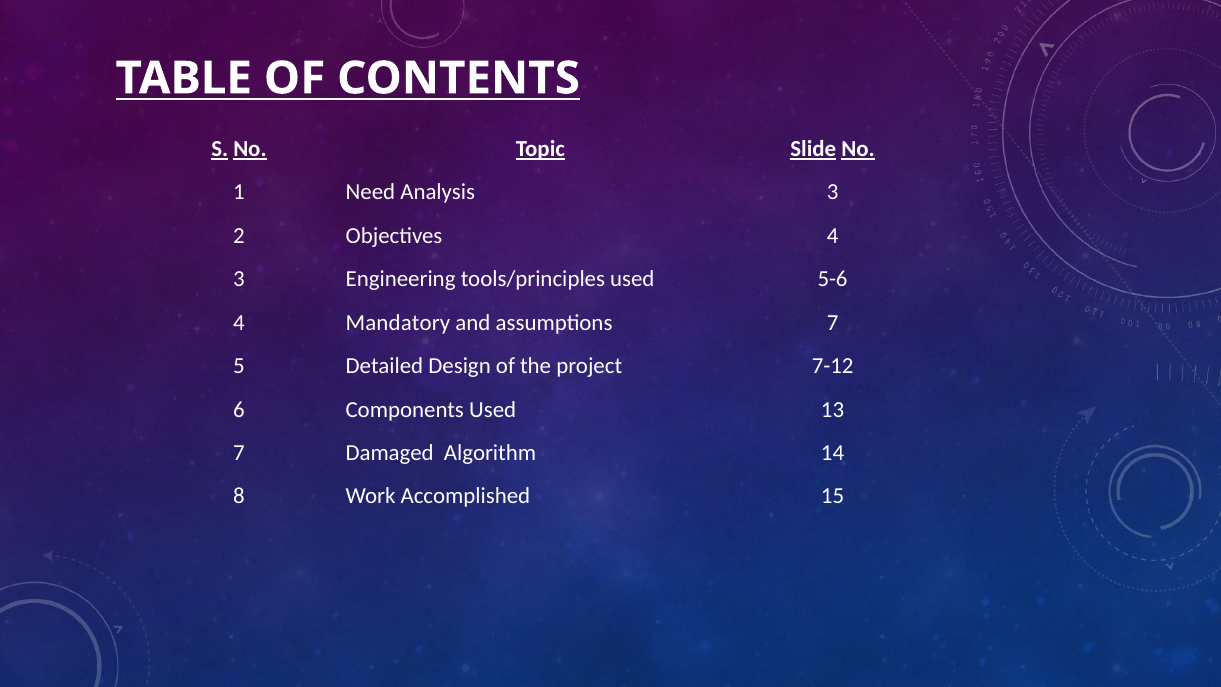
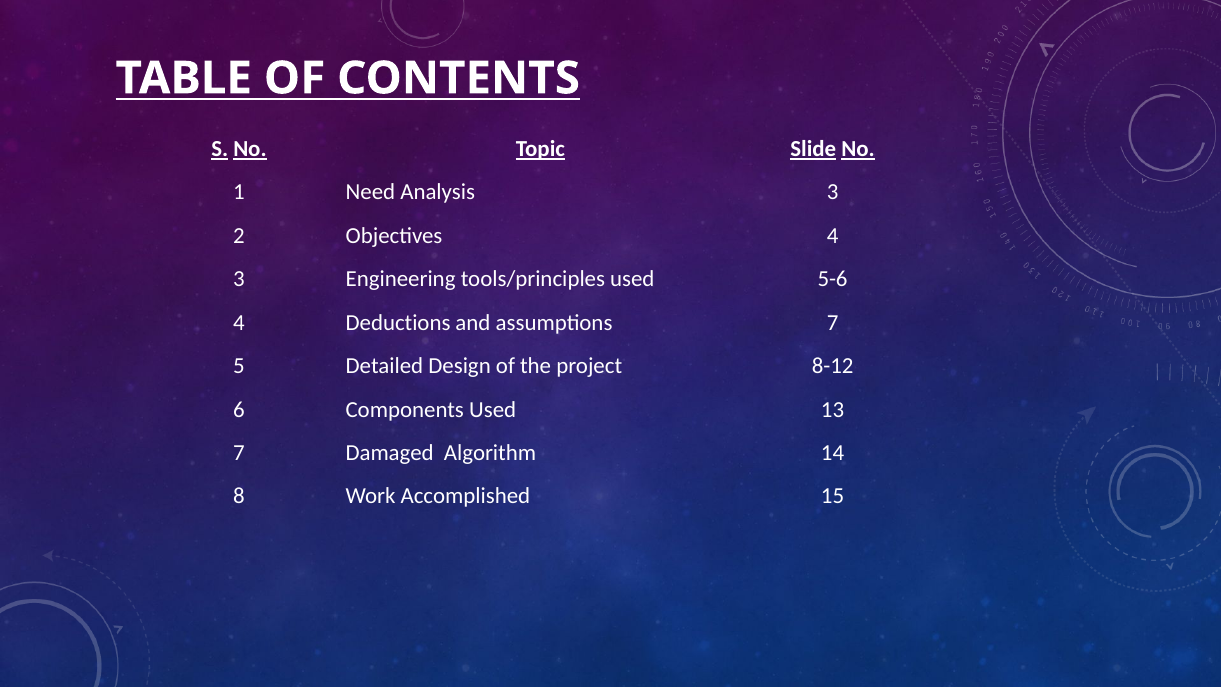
Mandatory: Mandatory -> Deductions
7-12: 7-12 -> 8-12
